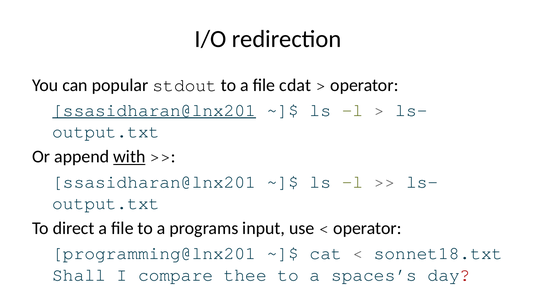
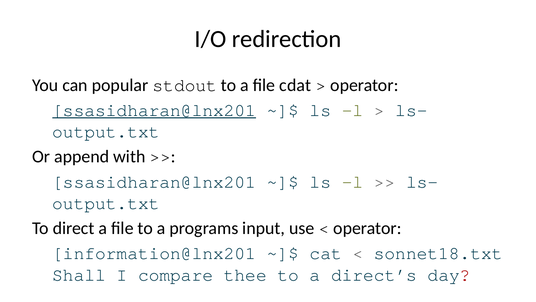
with underline: present -> none
programming@lnx201: programming@lnx201 -> information@lnx201
spaces’s: spaces’s -> direct’s
